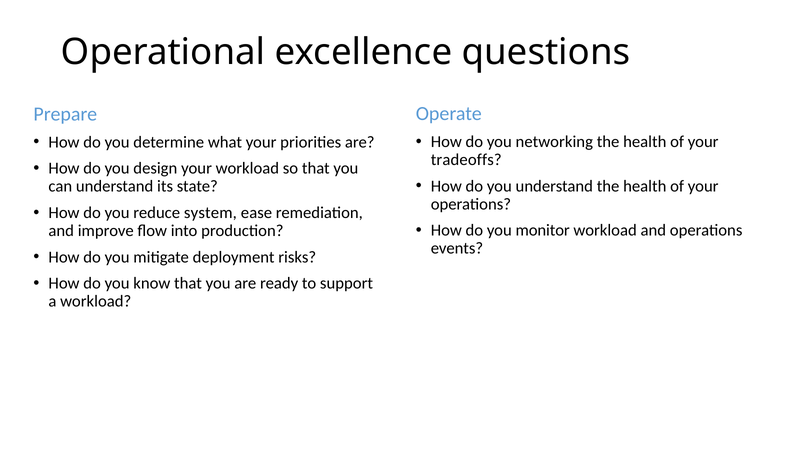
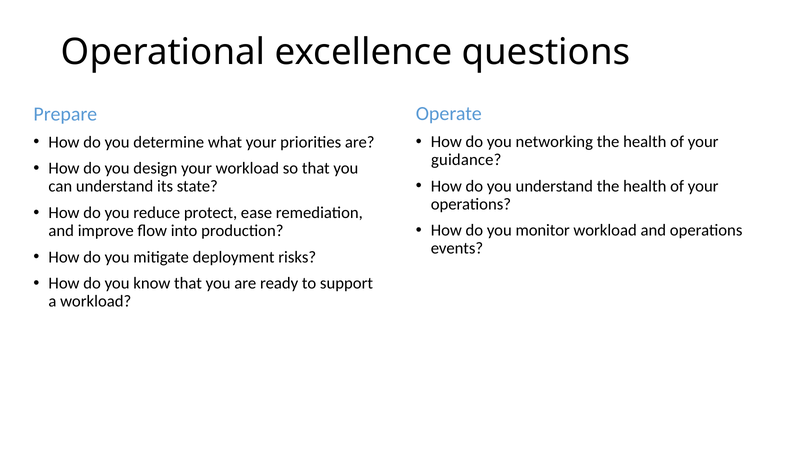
tradeoffs: tradeoffs -> guidance
system: system -> protect
